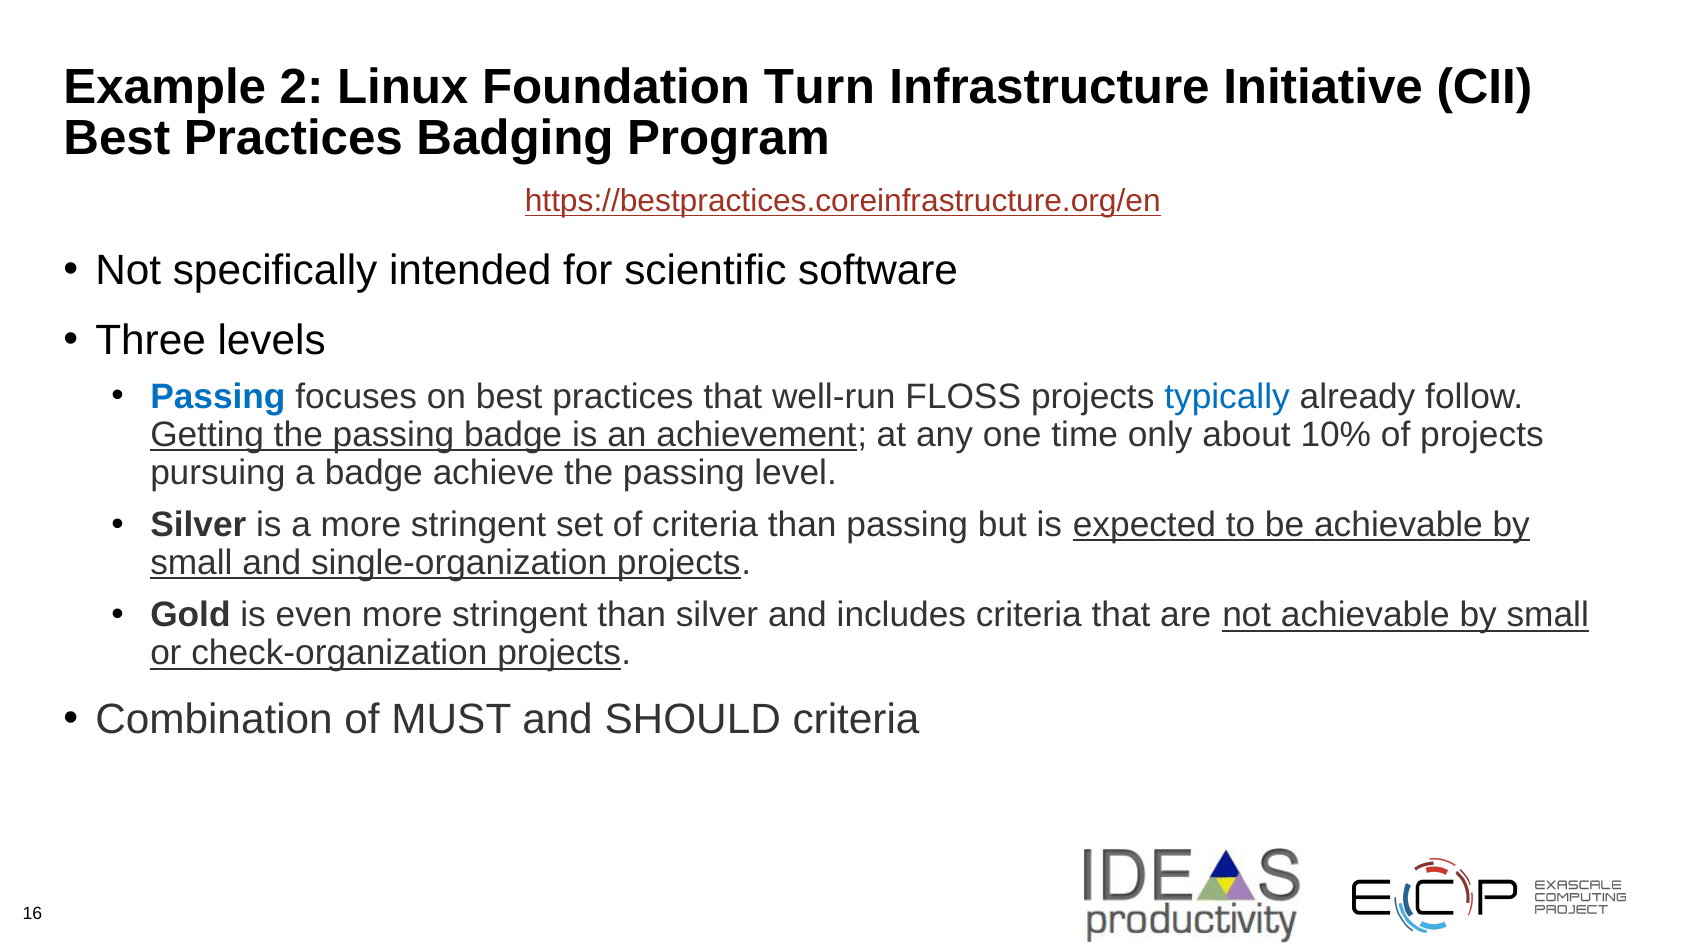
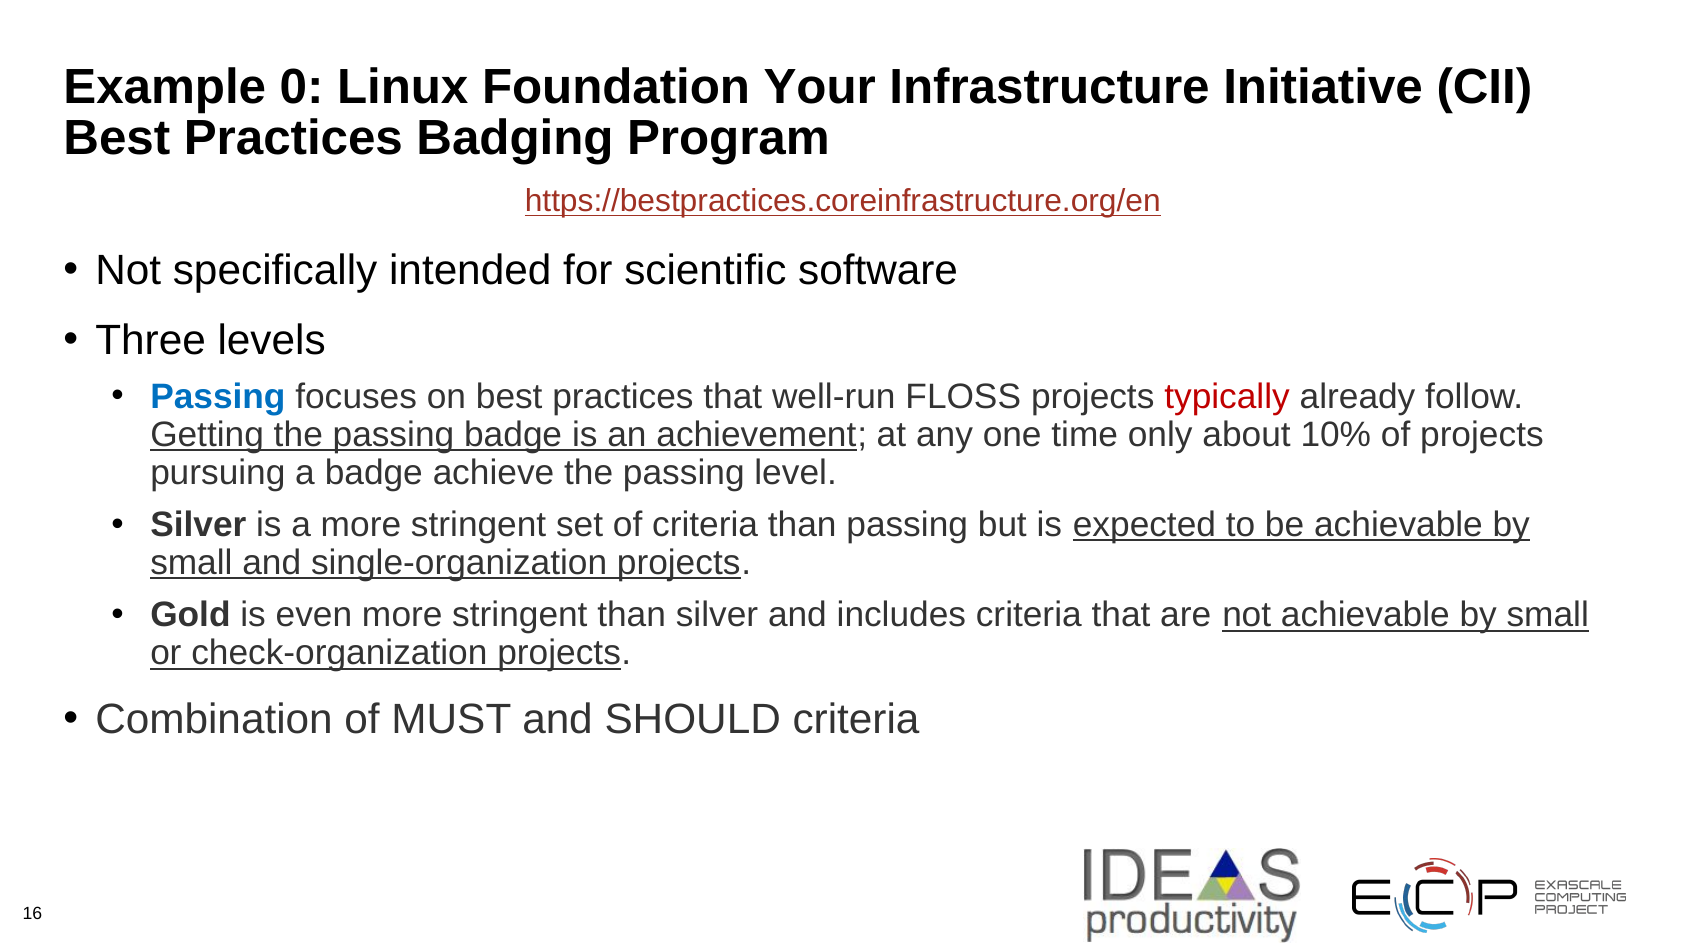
2: 2 -> 0
Turn: Turn -> Your
typically colour: blue -> red
